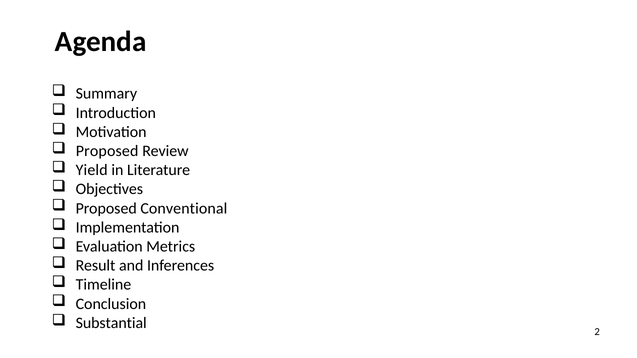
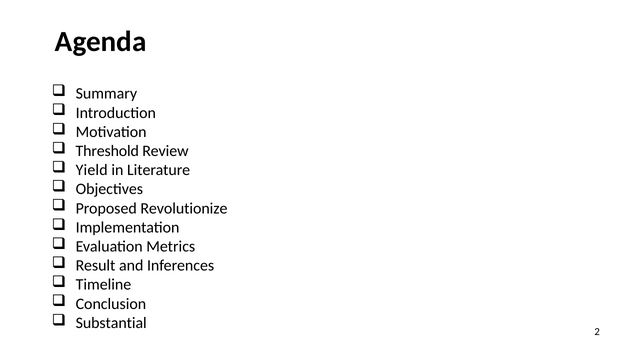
Proposed at (107, 151): Proposed -> Threshold
Conventional: Conventional -> Revolutionize
